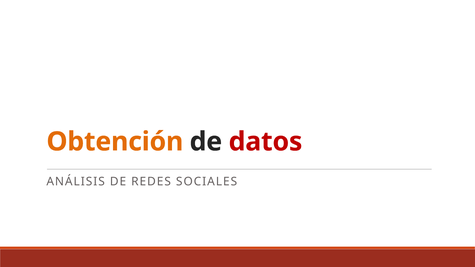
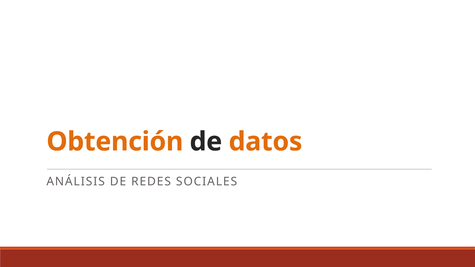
datos colour: red -> orange
